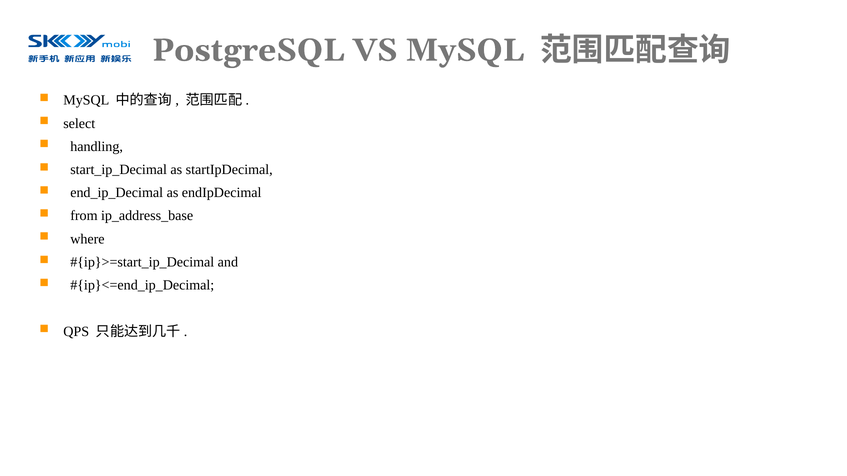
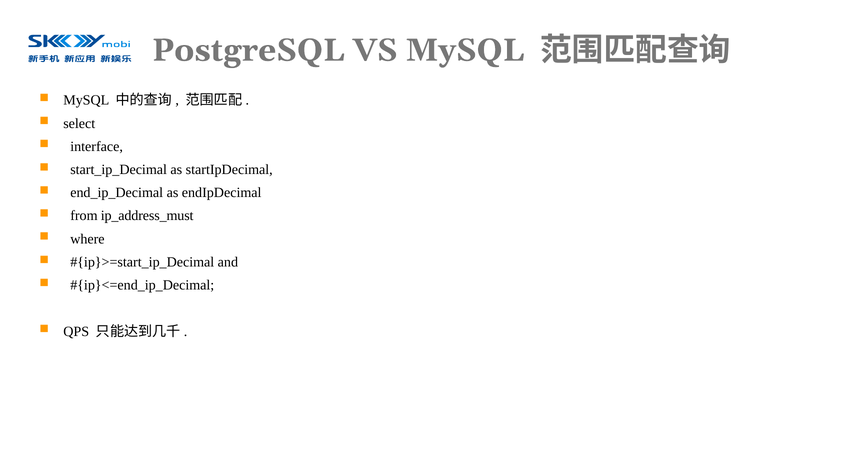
handling: handling -> interface
ip_address_base: ip_address_base -> ip_address_must
